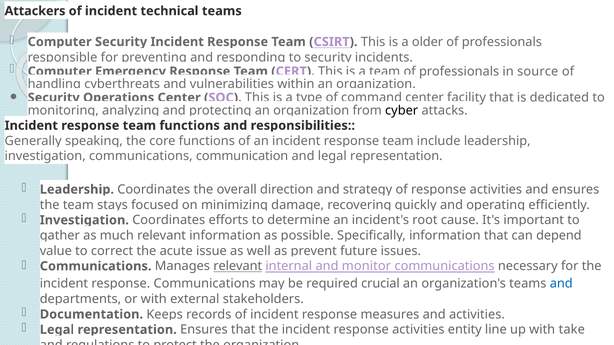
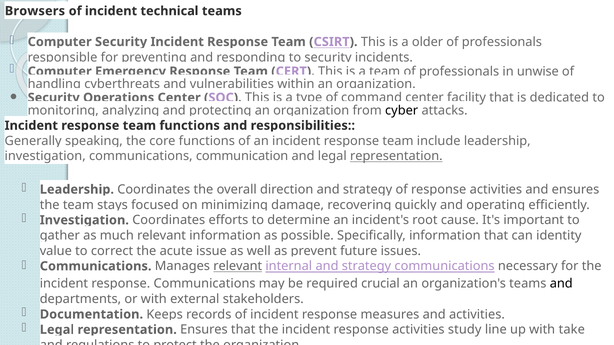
Attackers: Attackers -> Browsers
source: source -> unwise
representation at (396, 156) underline: none -> present
depend: depend -> identity
internal and monitor: monitor -> strategy
and at (561, 284) colour: blue -> black
entity: entity -> study
